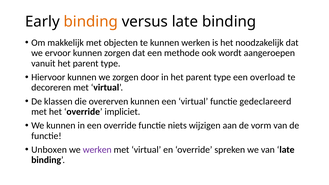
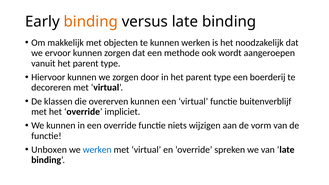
overload: overload -> boerderij
gedeclareerd: gedeclareerd -> buitenverblijf
werken at (97, 150) colour: purple -> blue
